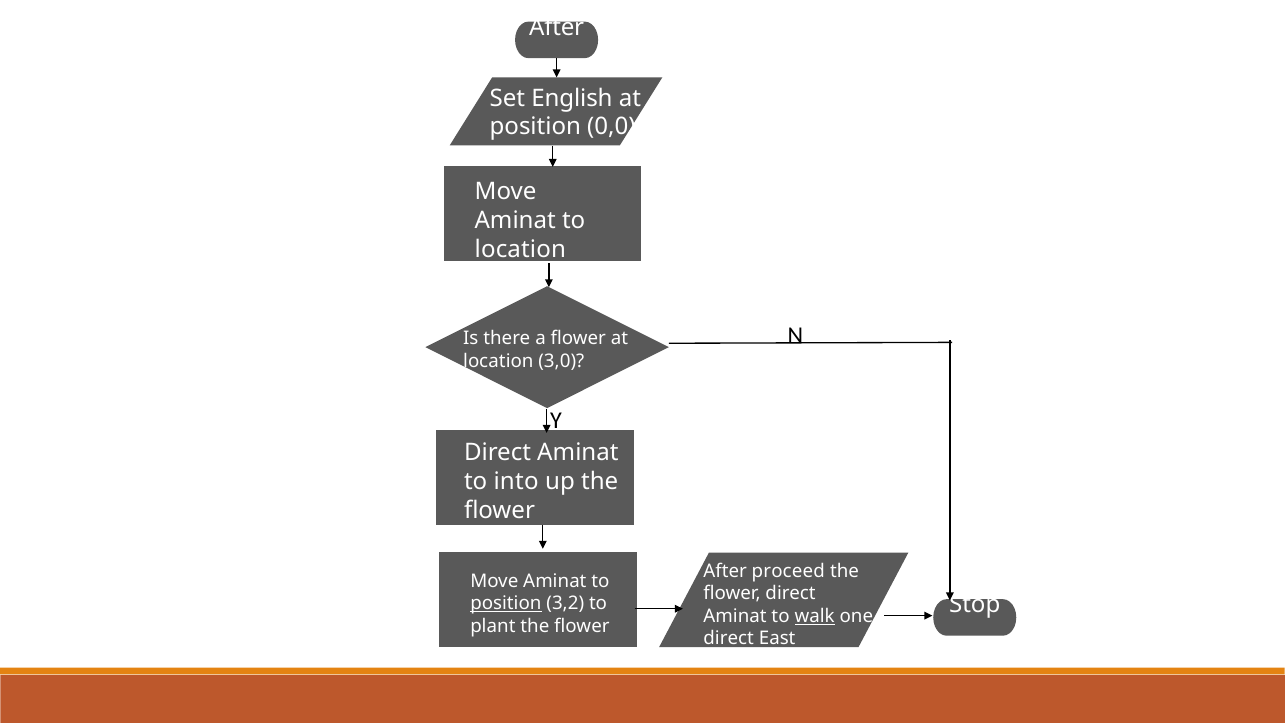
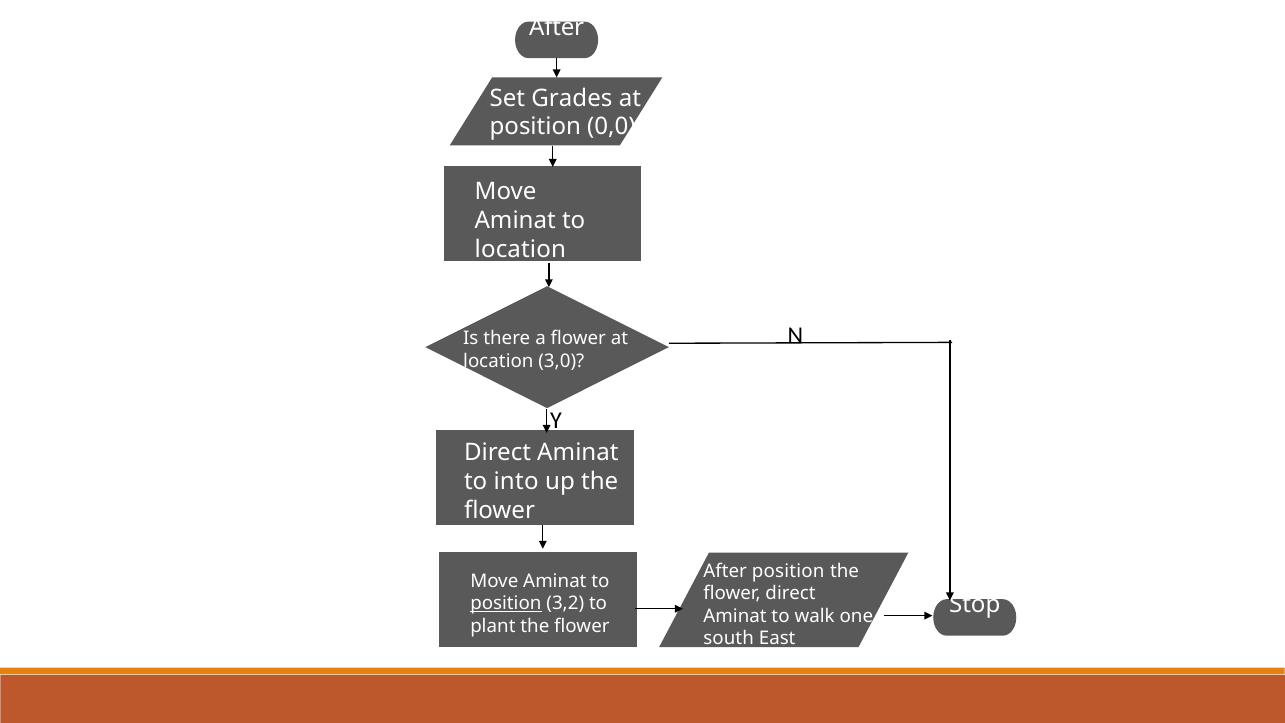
English: English -> Grades
After proceed: proceed -> position
walk underline: present -> none
direct at (729, 638): direct -> south
